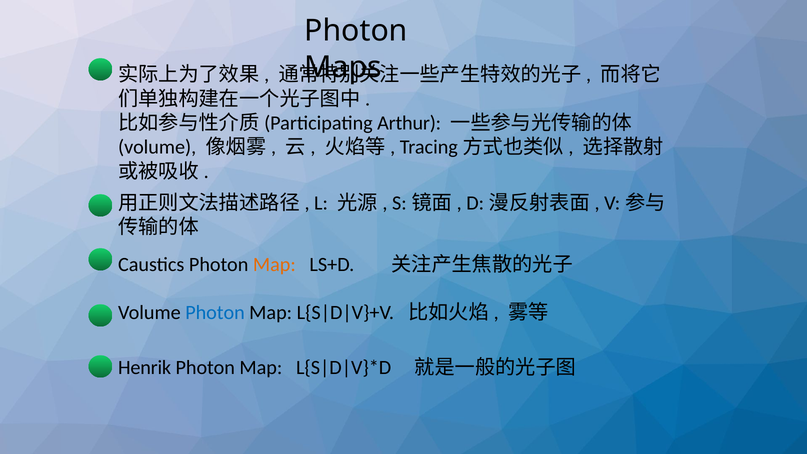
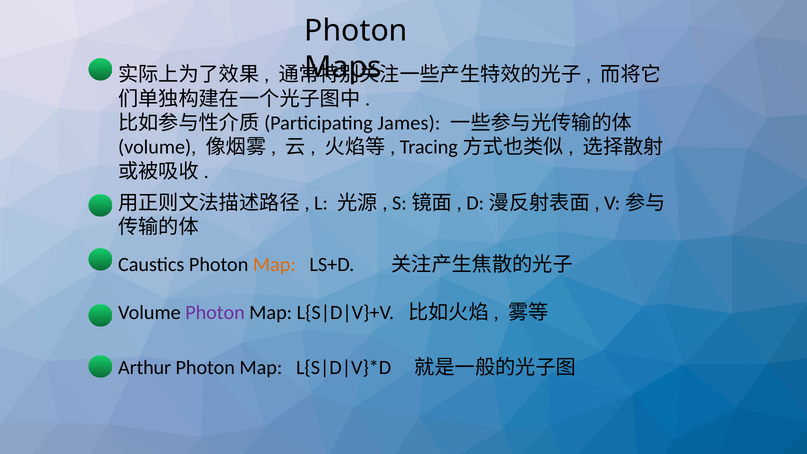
Arthur: Arthur -> James
Photon at (215, 312) colour: blue -> purple
Henrik: Henrik -> Arthur
